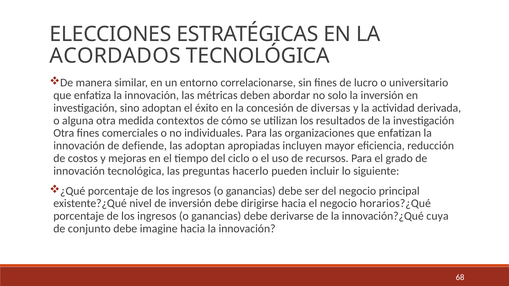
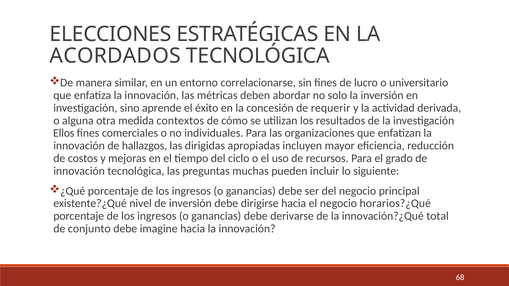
sino adoptan: adoptan -> aprende
diversas: diversas -> requerir
Otra at (64, 133): Otra -> Ellos
defiende: defiende -> hallazgos
las adoptan: adoptan -> dirigidas
hacerlo: hacerlo -> muchas
cuya: cuya -> total
